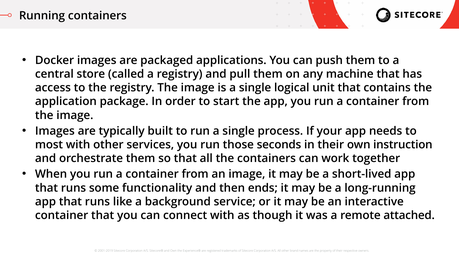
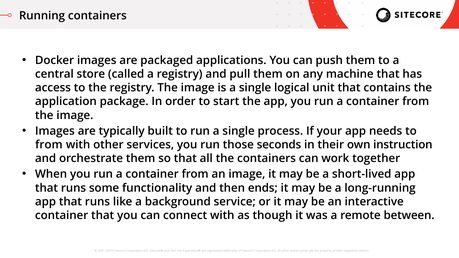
most at (49, 145): most -> from
attached: attached -> between
